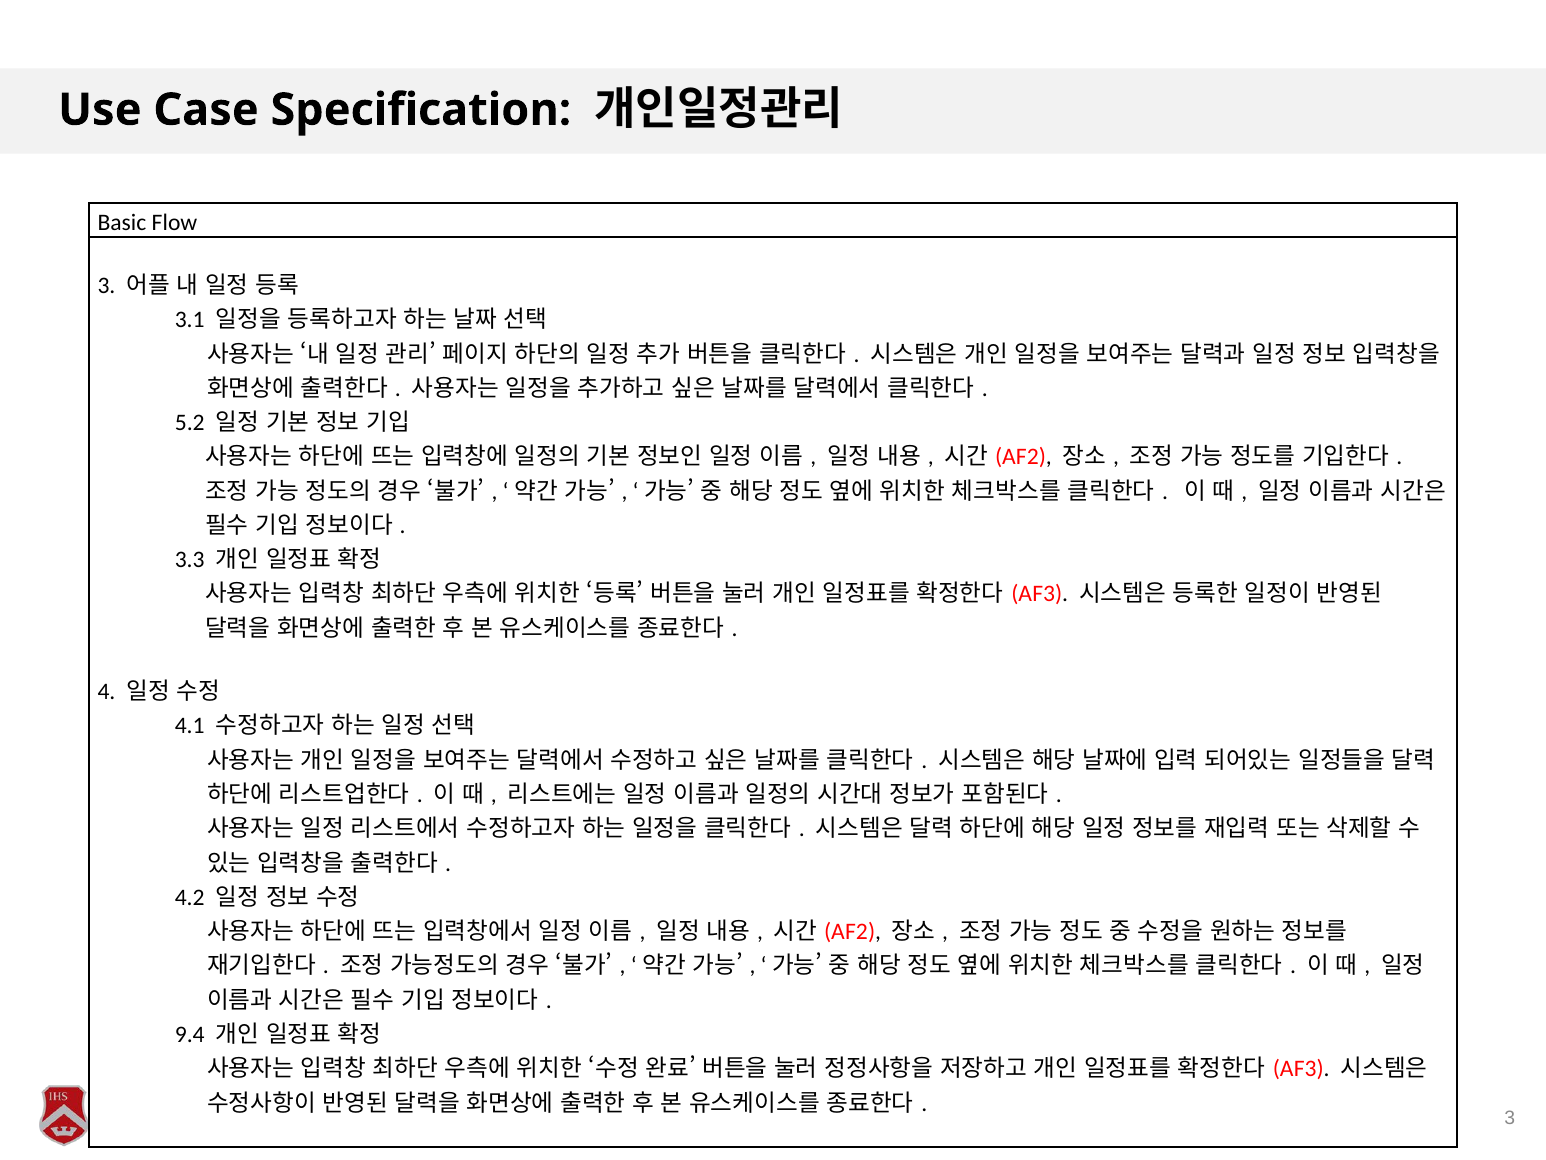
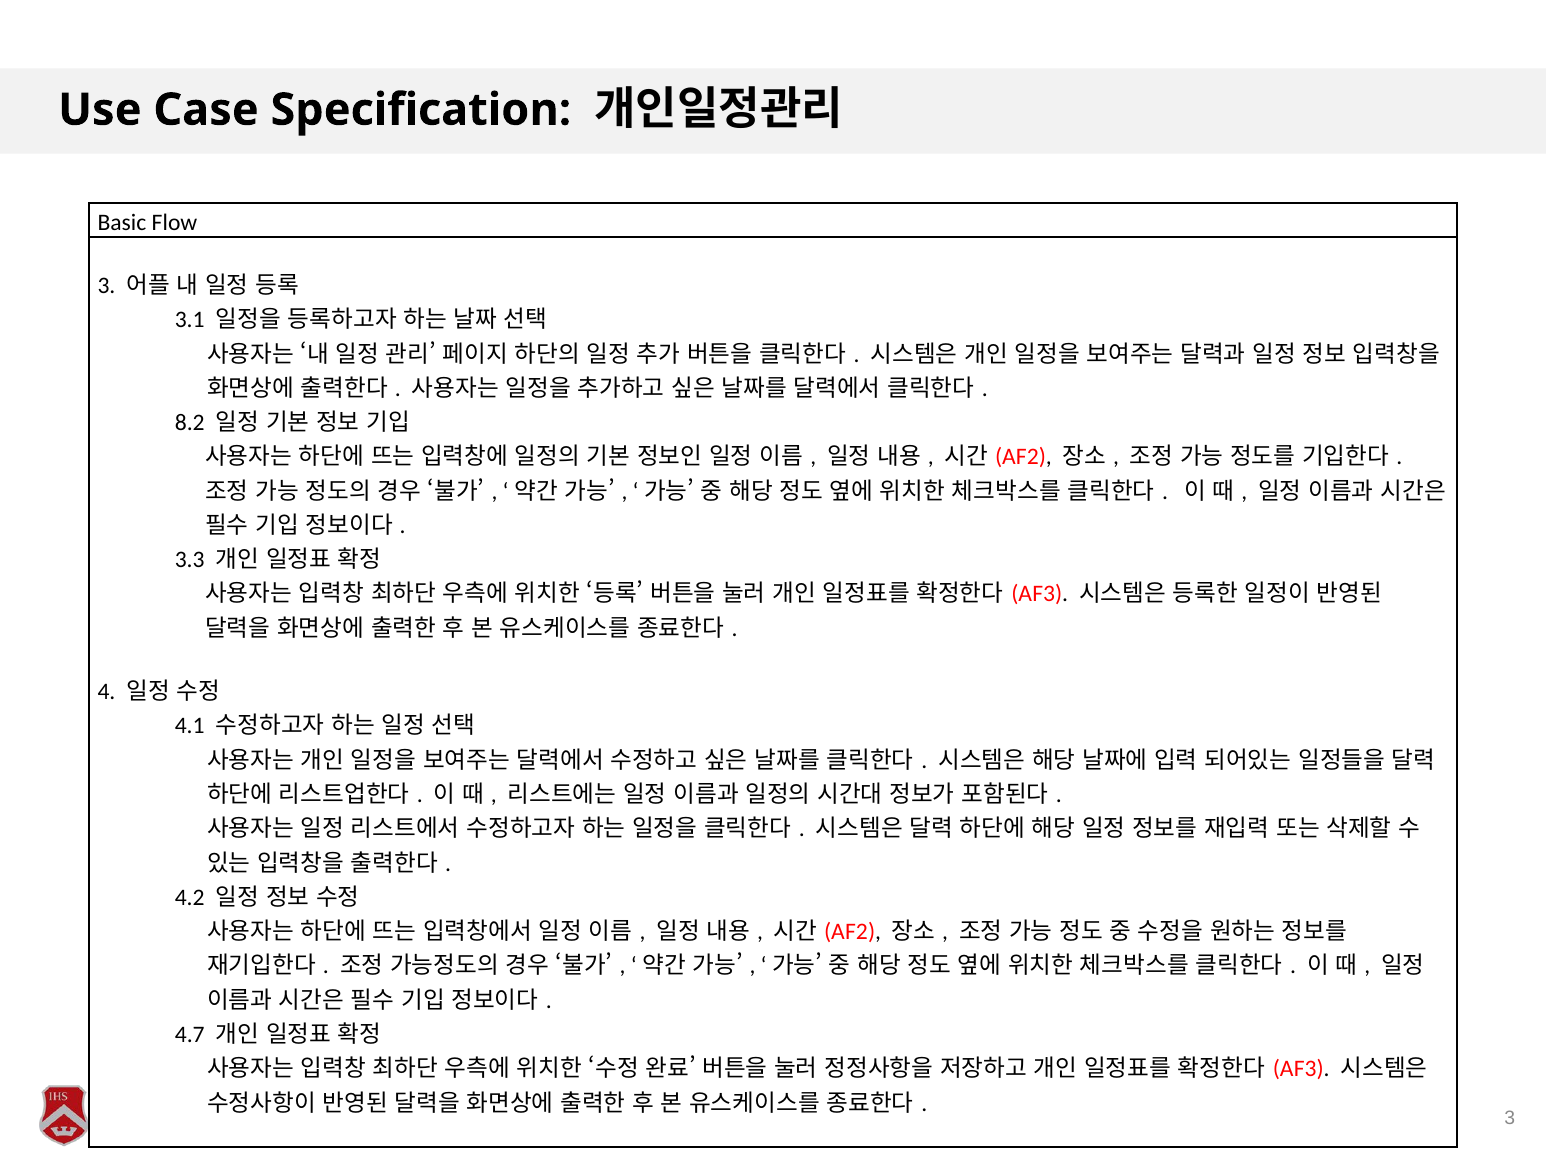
5.2: 5.2 -> 8.2
9.4: 9.4 -> 4.7
